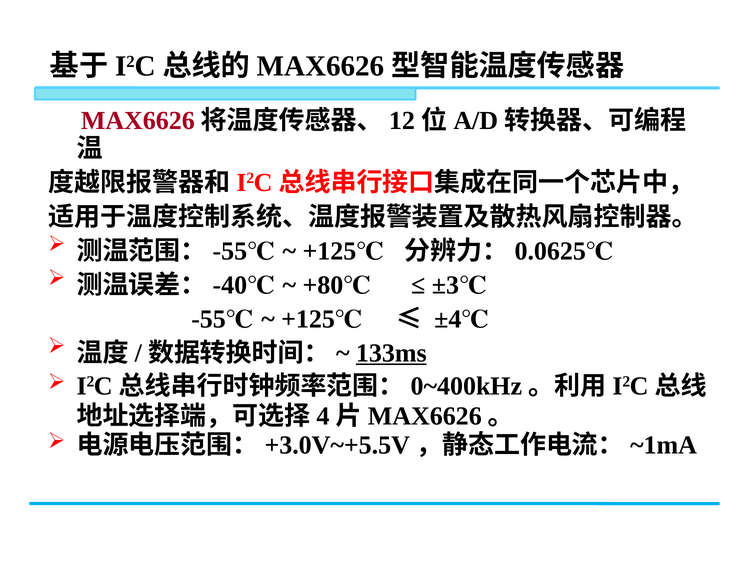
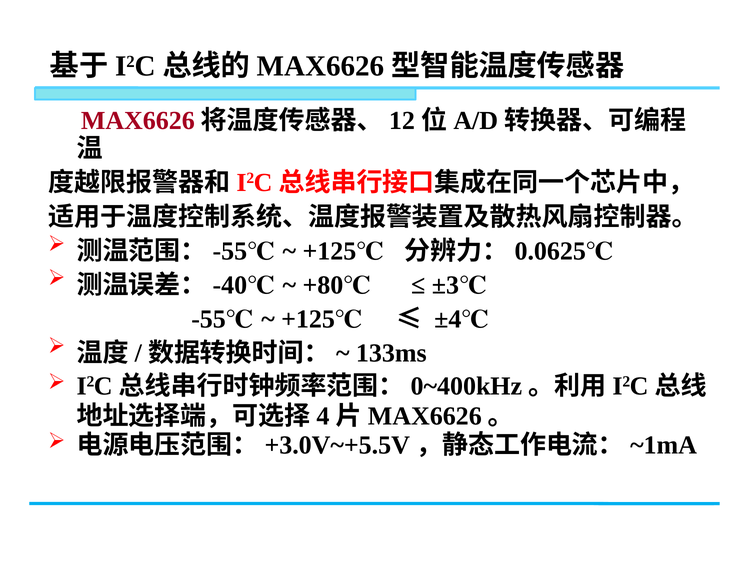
133ms underline: present -> none
